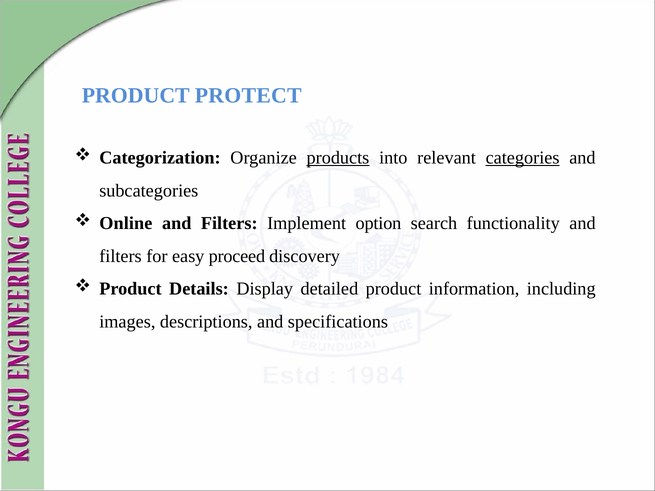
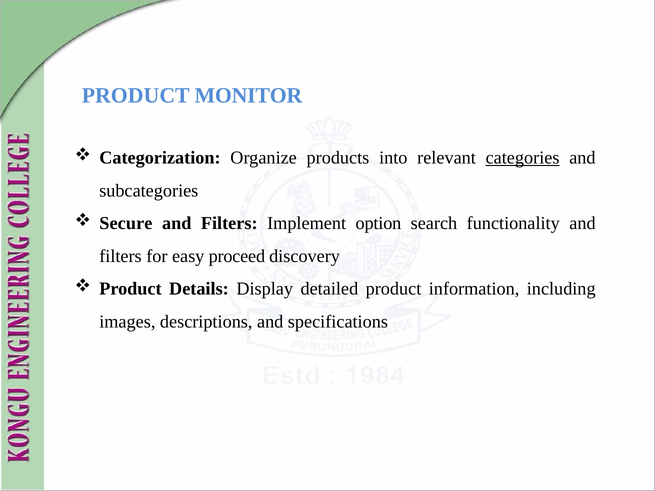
PROTECT: PROTECT -> MONITOR
products underline: present -> none
Online: Online -> Secure
